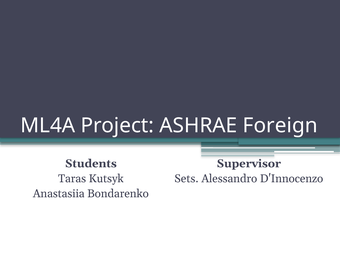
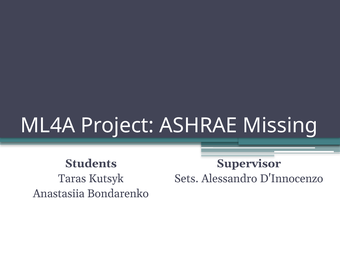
Foreign: Foreign -> Missing
